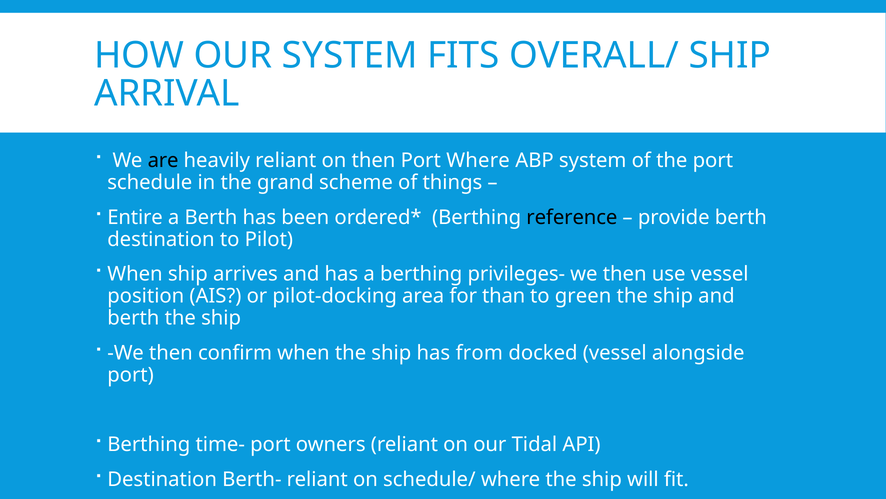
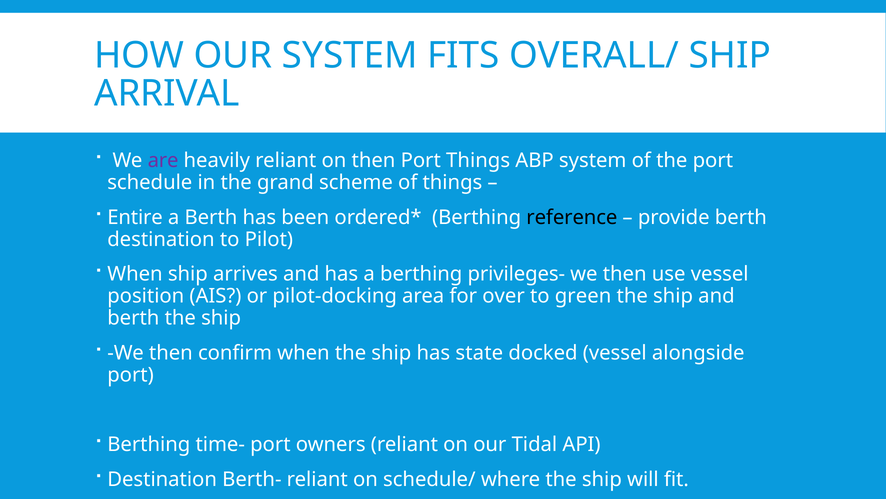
are colour: black -> purple
Port Where: Where -> Things
than: than -> over
from: from -> state
